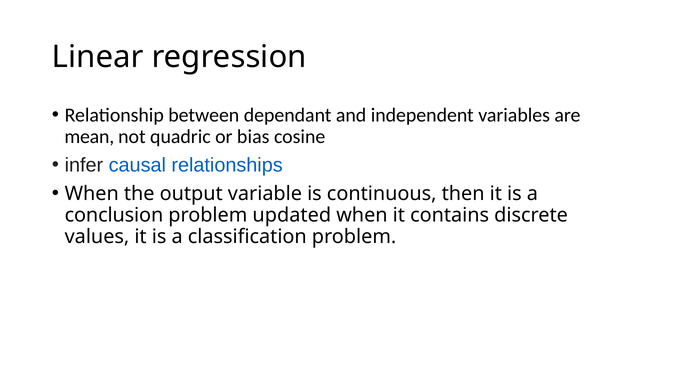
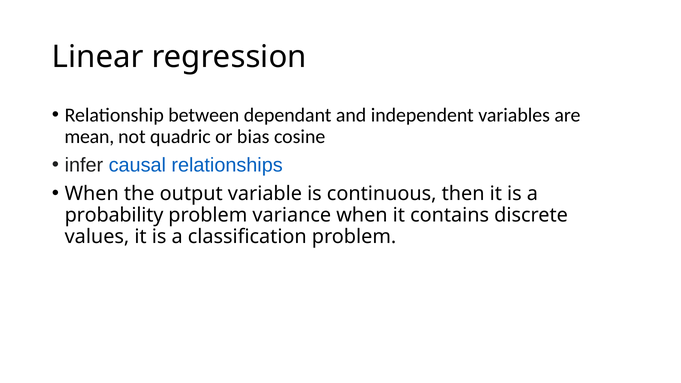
conclusion: conclusion -> probability
updated: updated -> variance
